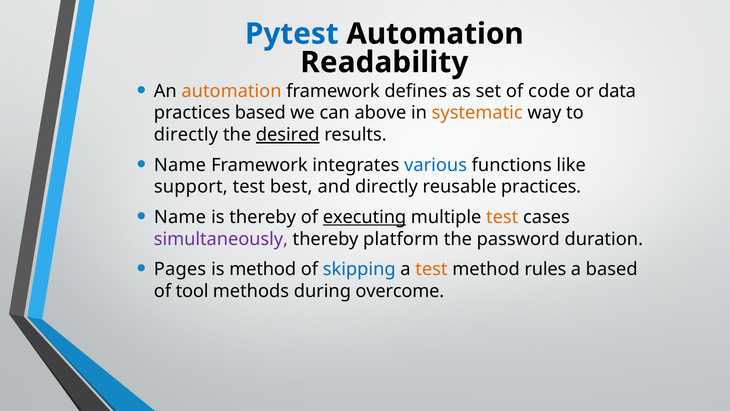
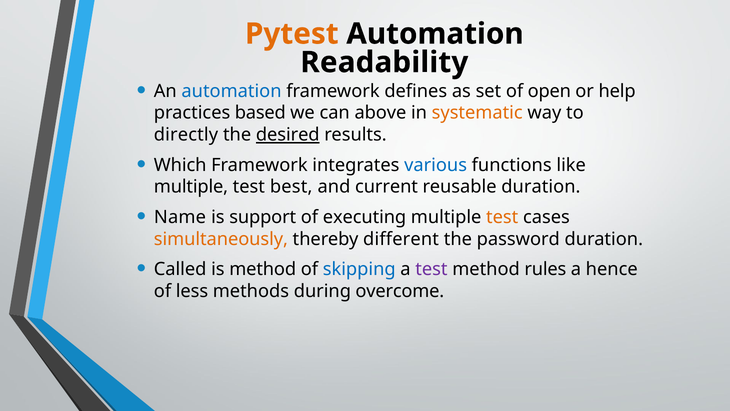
Pytest colour: blue -> orange
automation at (232, 91) colour: orange -> blue
code: code -> open
data: data -> help
Name at (180, 165): Name -> Which
support at (191, 187): support -> multiple
and directly: directly -> current
reusable practices: practices -> duration
is thereby: thereby -> support
executing underline: present -> none
simultaneously colour: purple -> orange
platform: platform -> different
Pages: Pages -> Called
test at (431, 269) colour: orange -> purple
a based: based -> hence
tool: tool -> less
